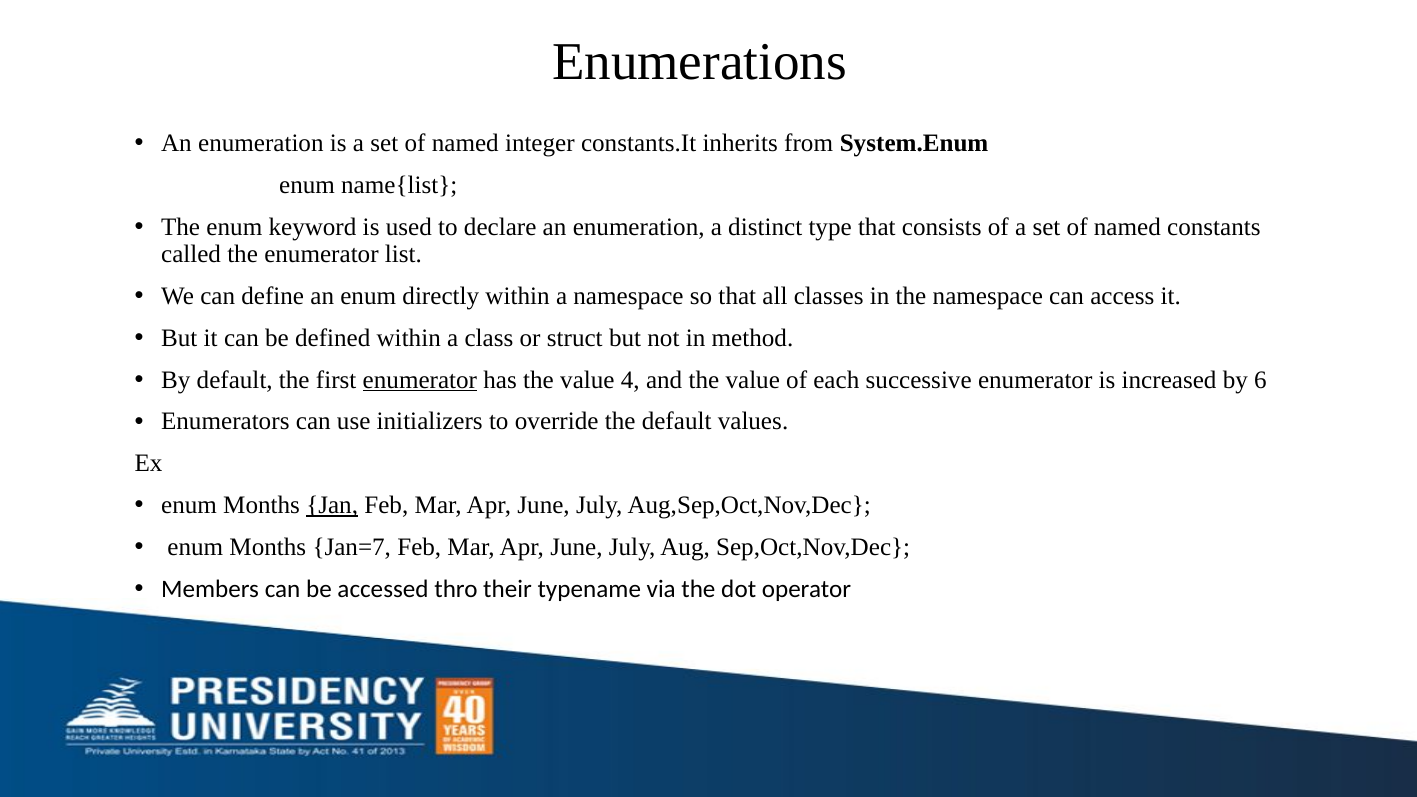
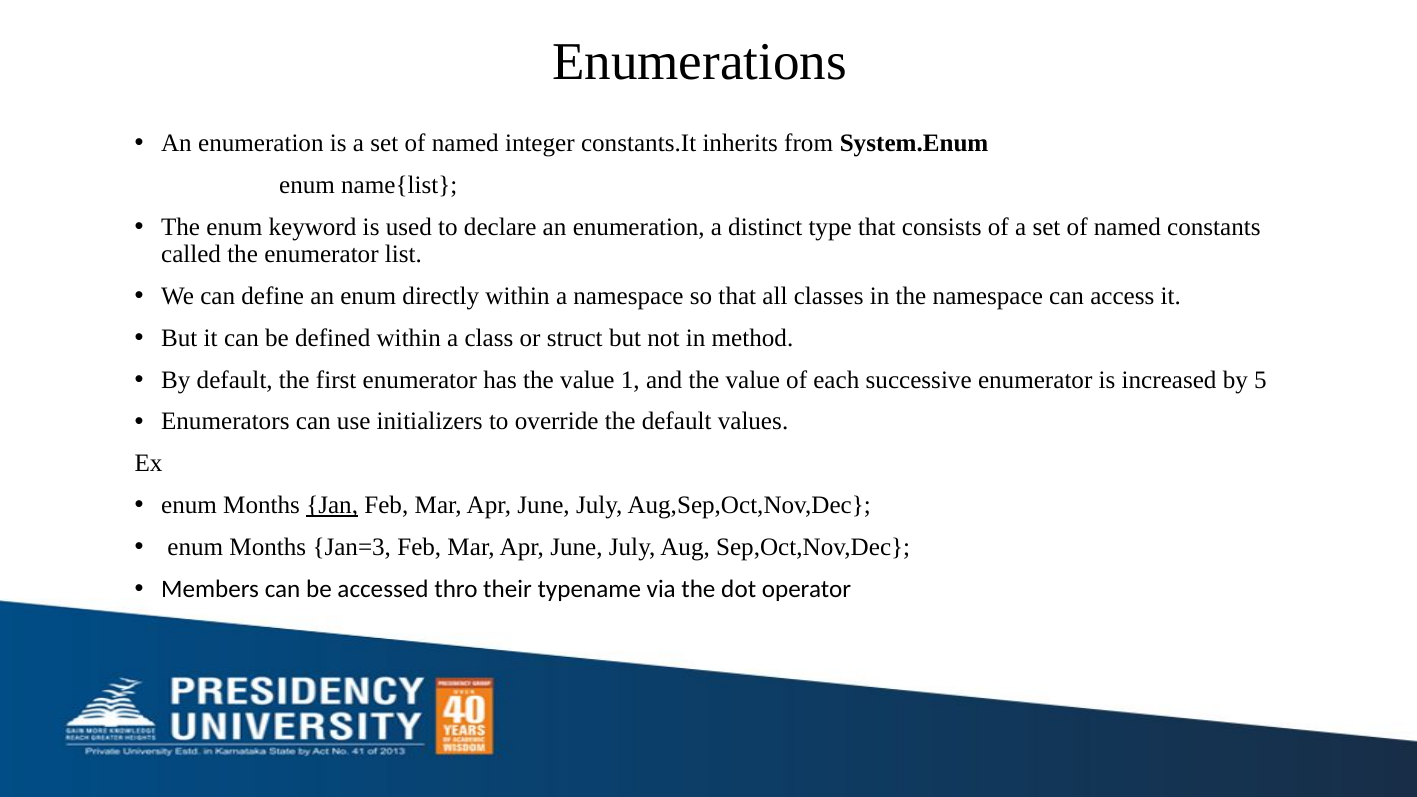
enumerator at (420, 380) underline: present -> none
4: 4 -> 1
6: 6 -> 5
Jan=7: Jan=7 -> Jan=3
